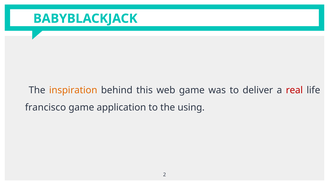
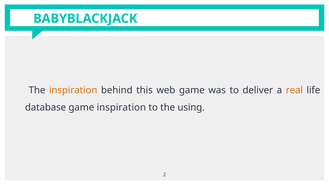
real colour: red -> orange
francisco: francisco -> database
game application: application -> inspiration
